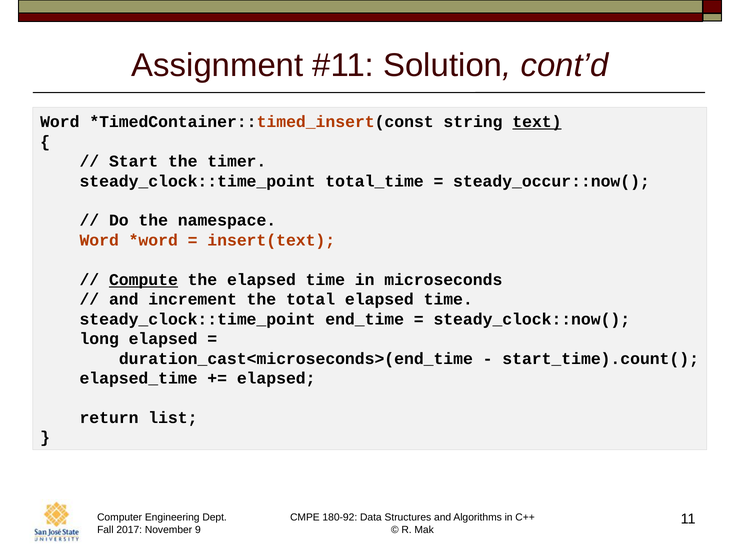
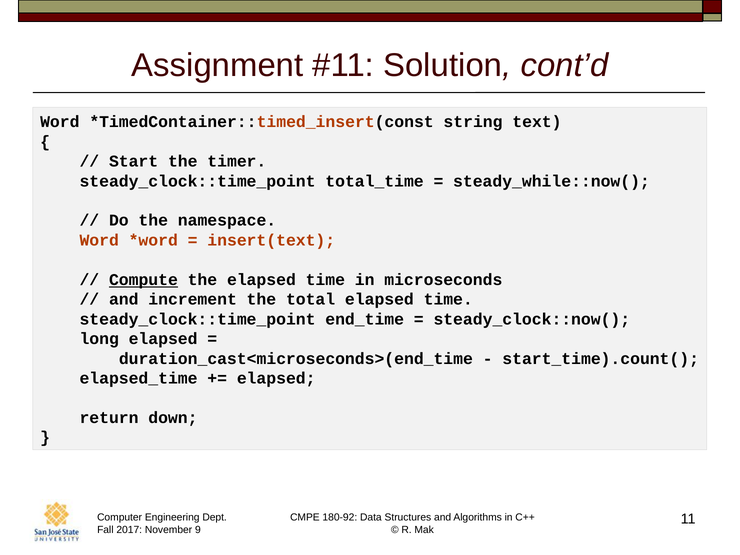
text underline: present -> none
steady_occur::now(: steady_occur::now( -> steady_while::now(
list: list -> down
